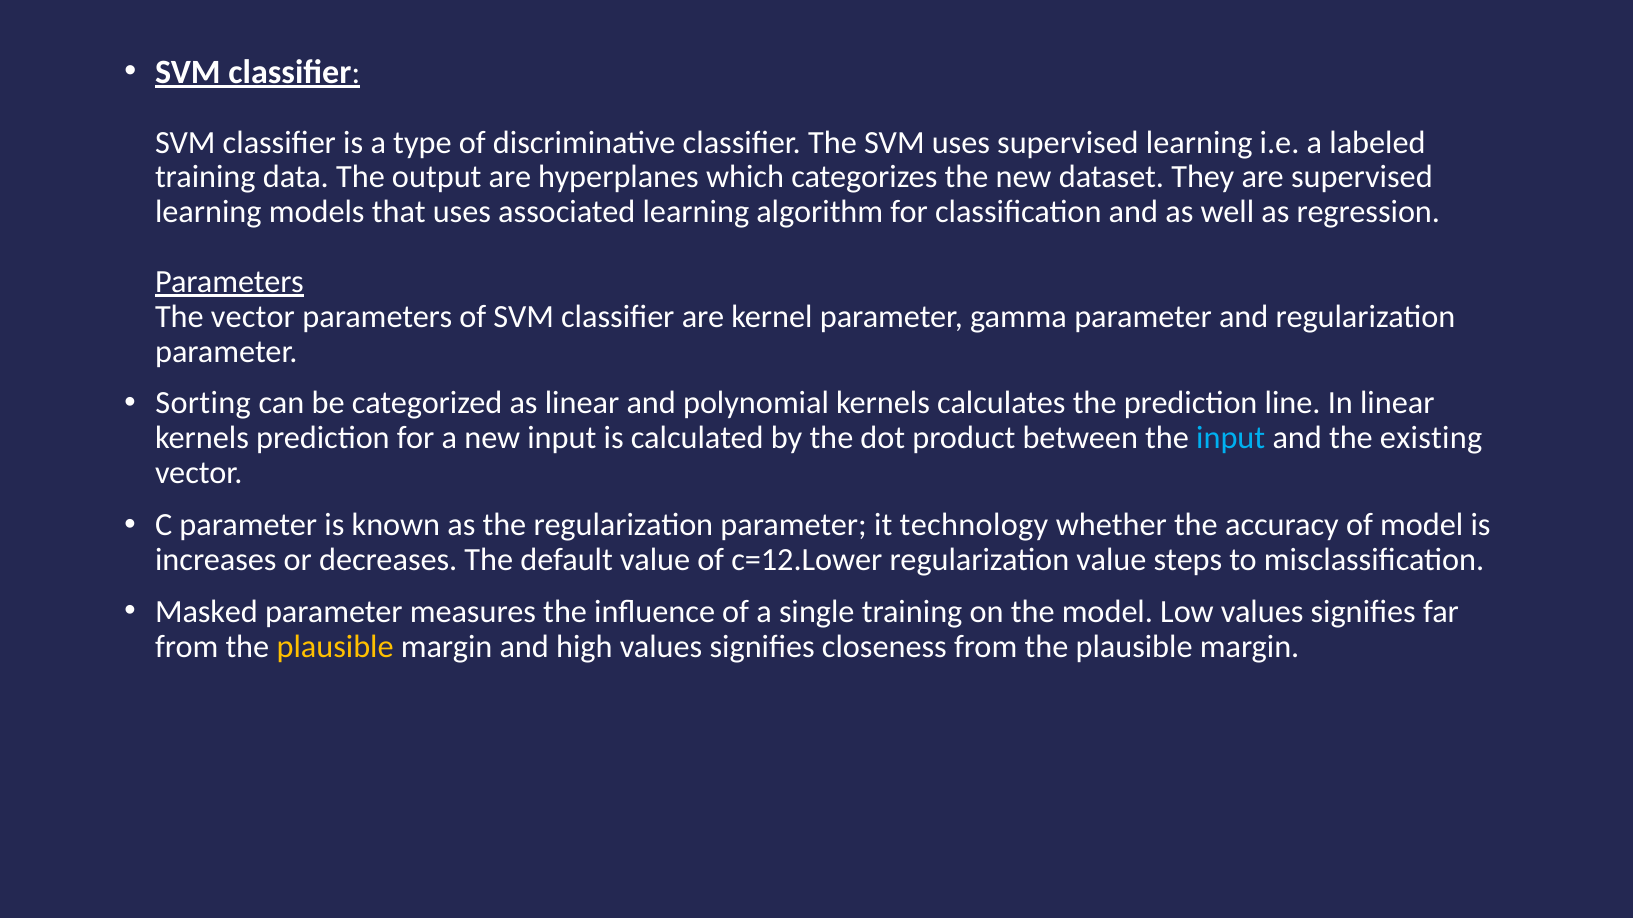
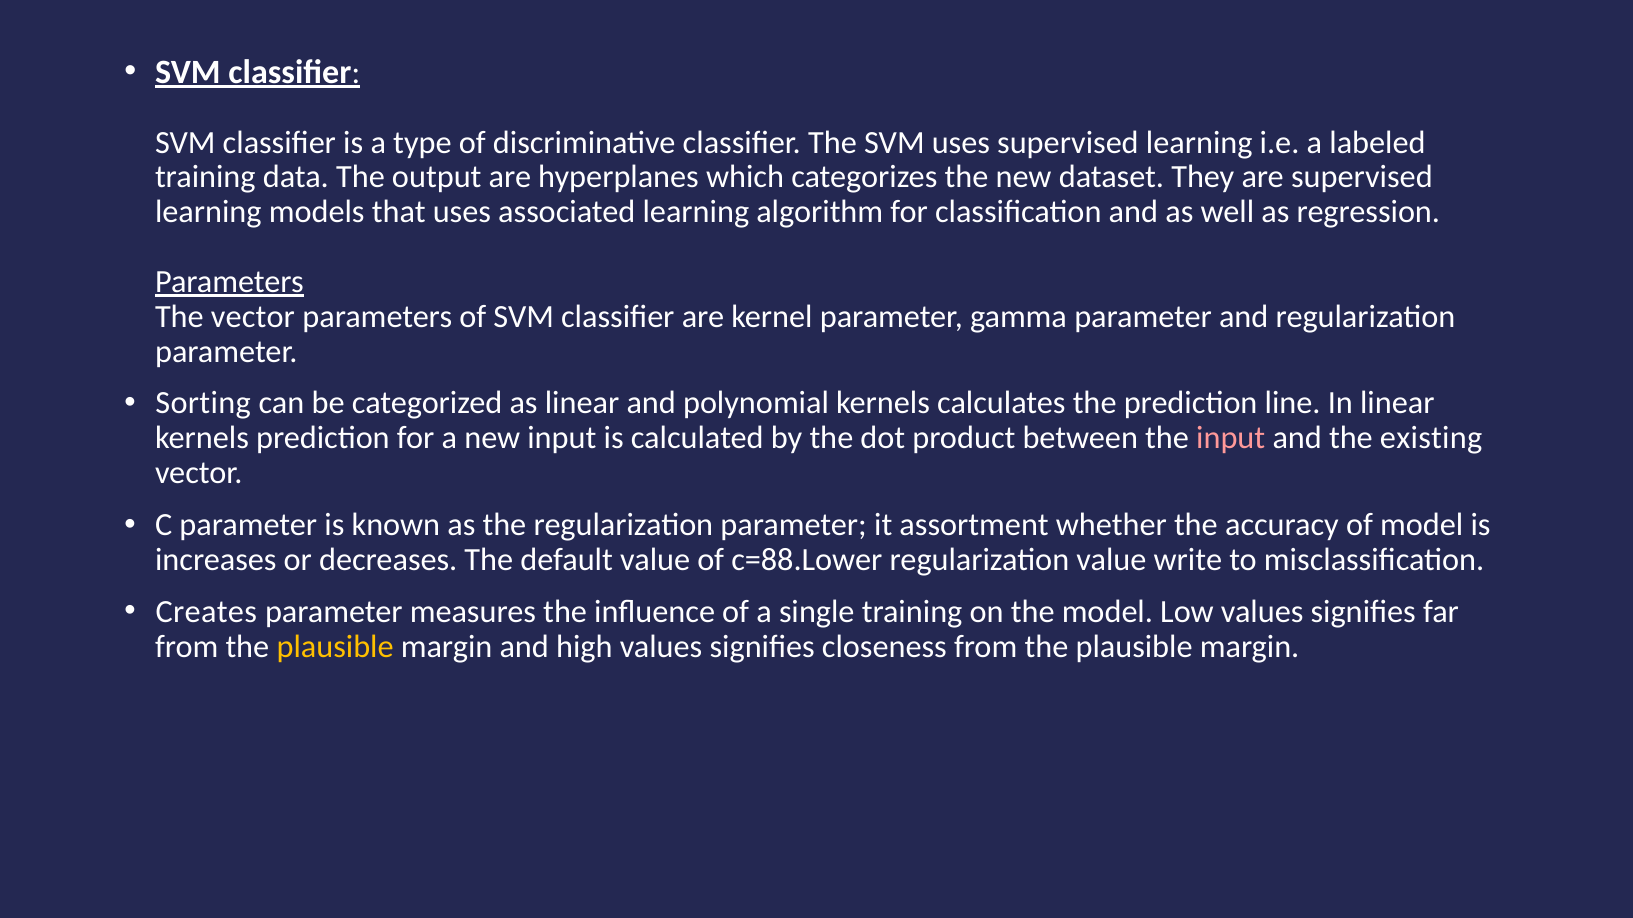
input at (1231, 438) colour: light blue -> pink
technology: technology -> assortment
c=12.Lower: c=12.Lower -> c=88.Lower
steps: steps -> write
Masked: Masked -> Creates
